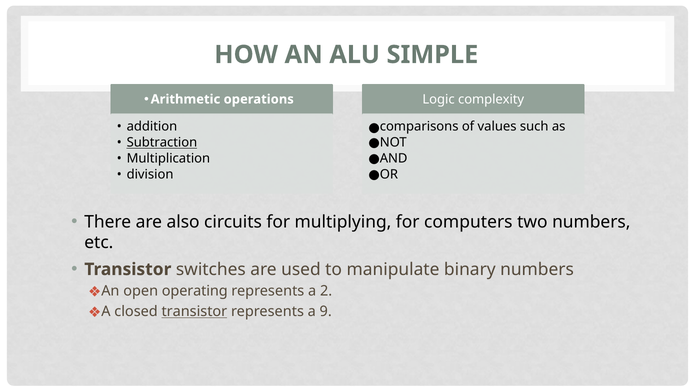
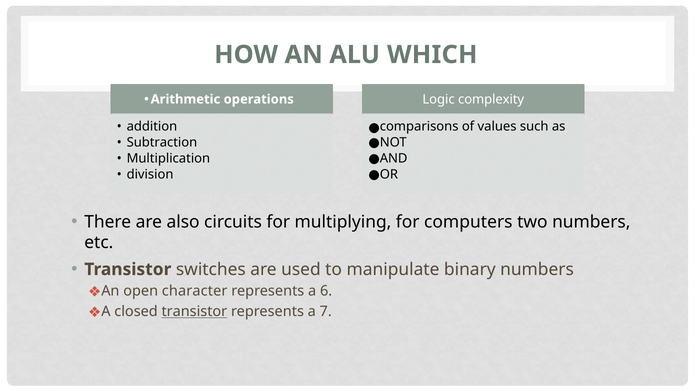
SIMPLE: SIMPLE -> WHICH
Subtraction underline: present -> none
operating: operating -> character
2: 2 -> 6
9: 9 -> 7
